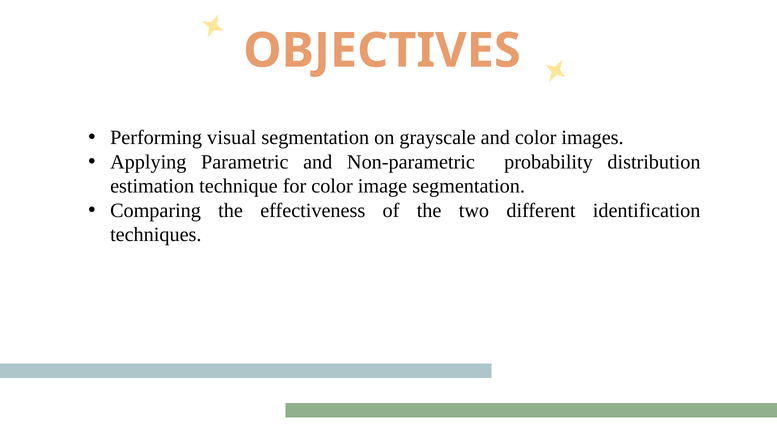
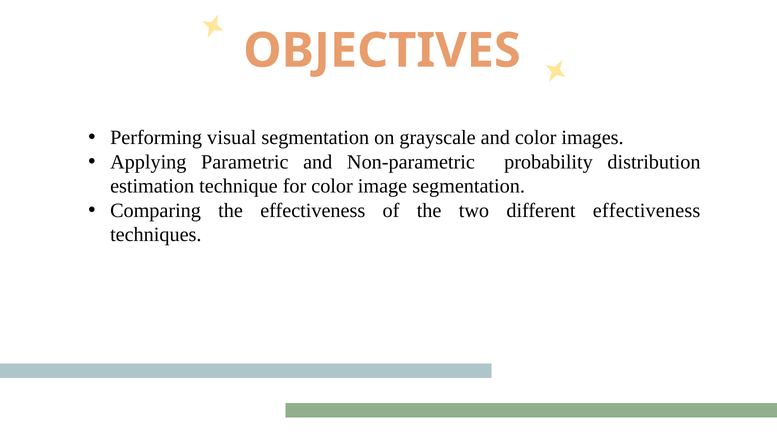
different identification: identification -> effectiveness
